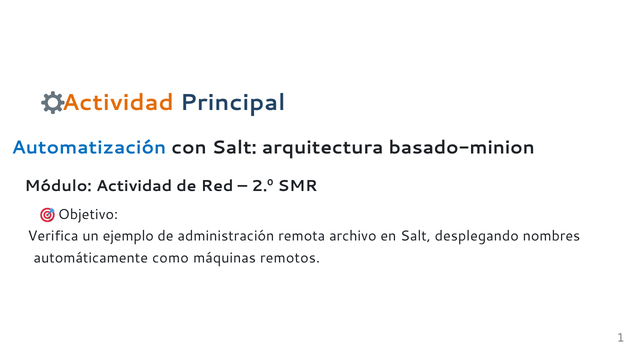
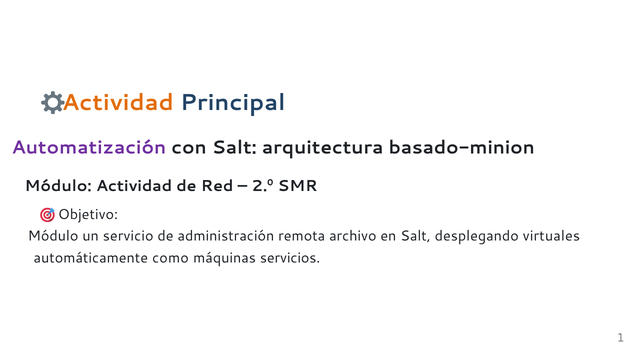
Automatización colour: blue -> purple
Verifica at (53, 237): Verifica -> Módulo
ejemplo: ejemplo -> servicio
nombres: nombres -> virtuales
remotos: remotos -> servicios
